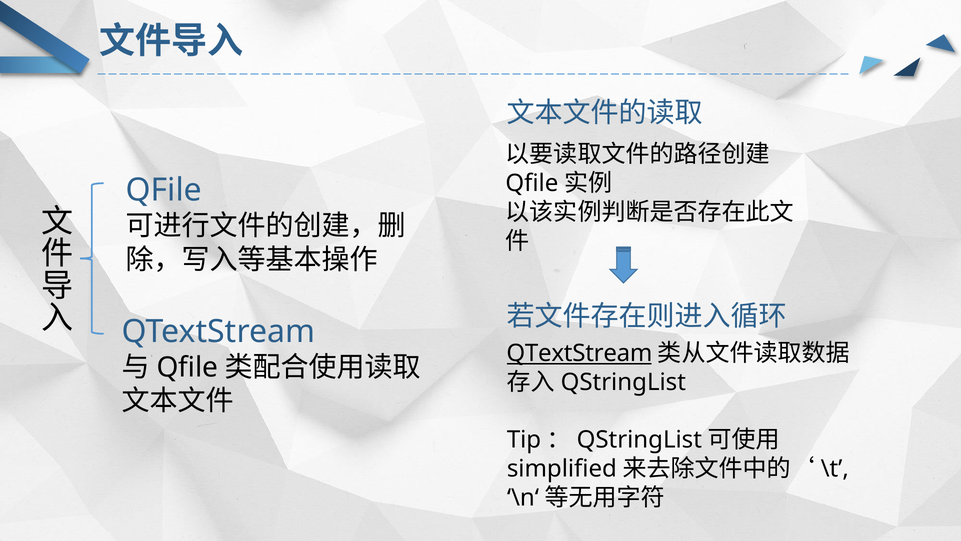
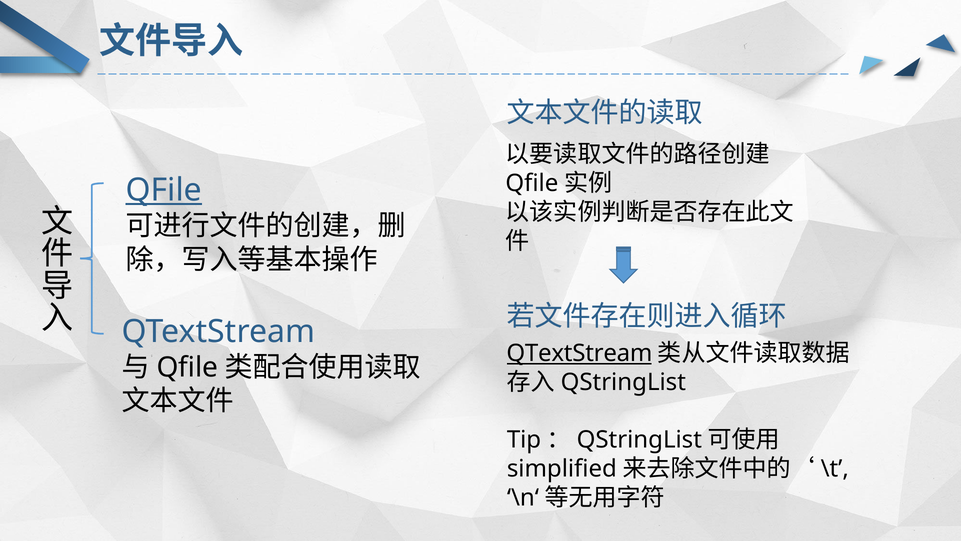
QFile at (164, 190) underline: none -> present
